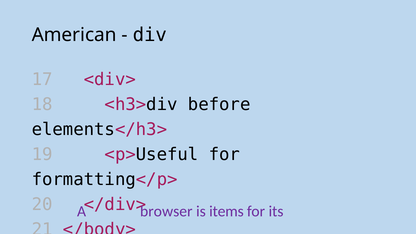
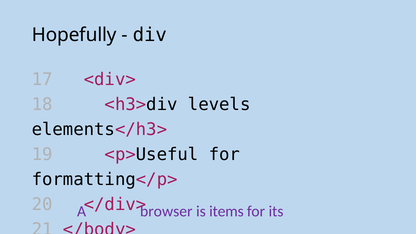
American: American -> Hopefully
before: before -> levels
